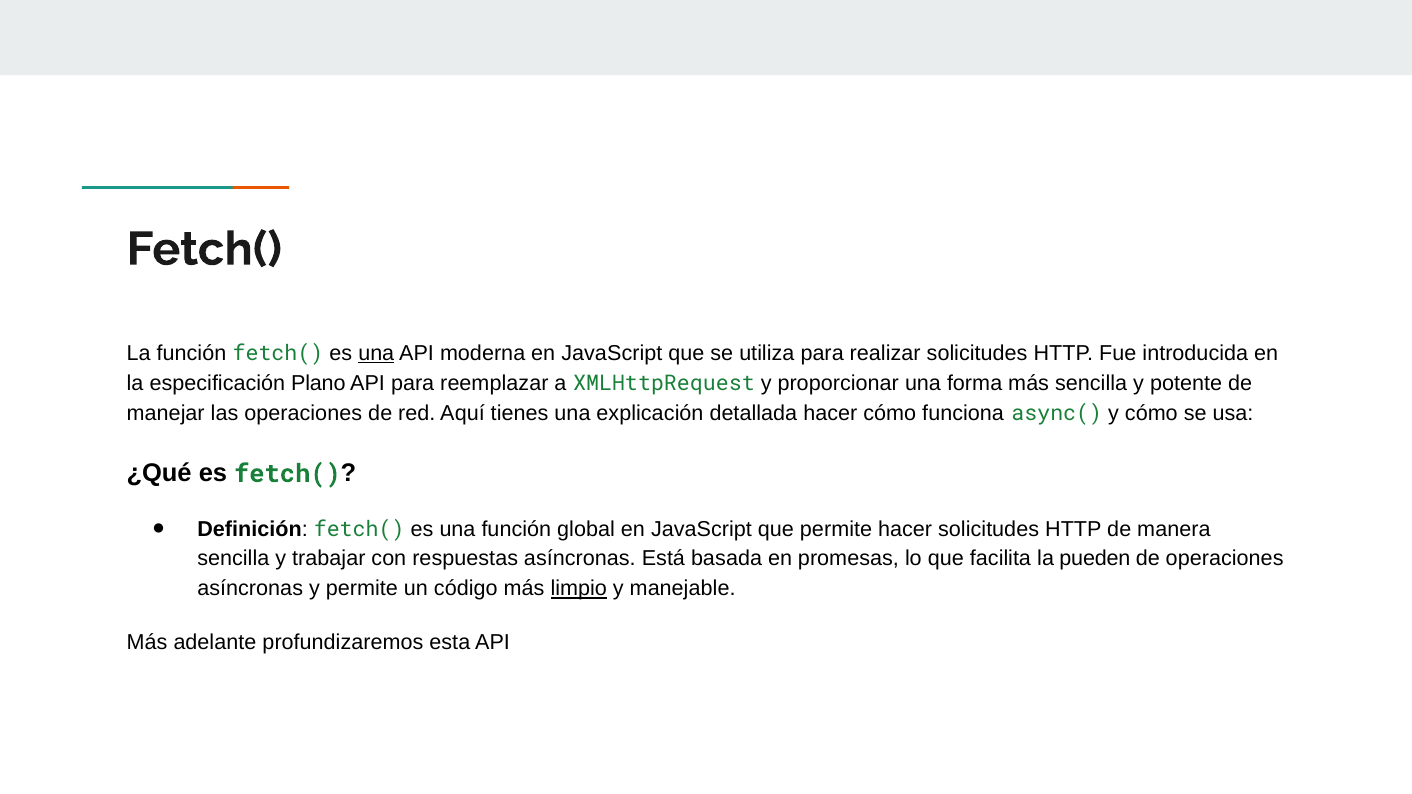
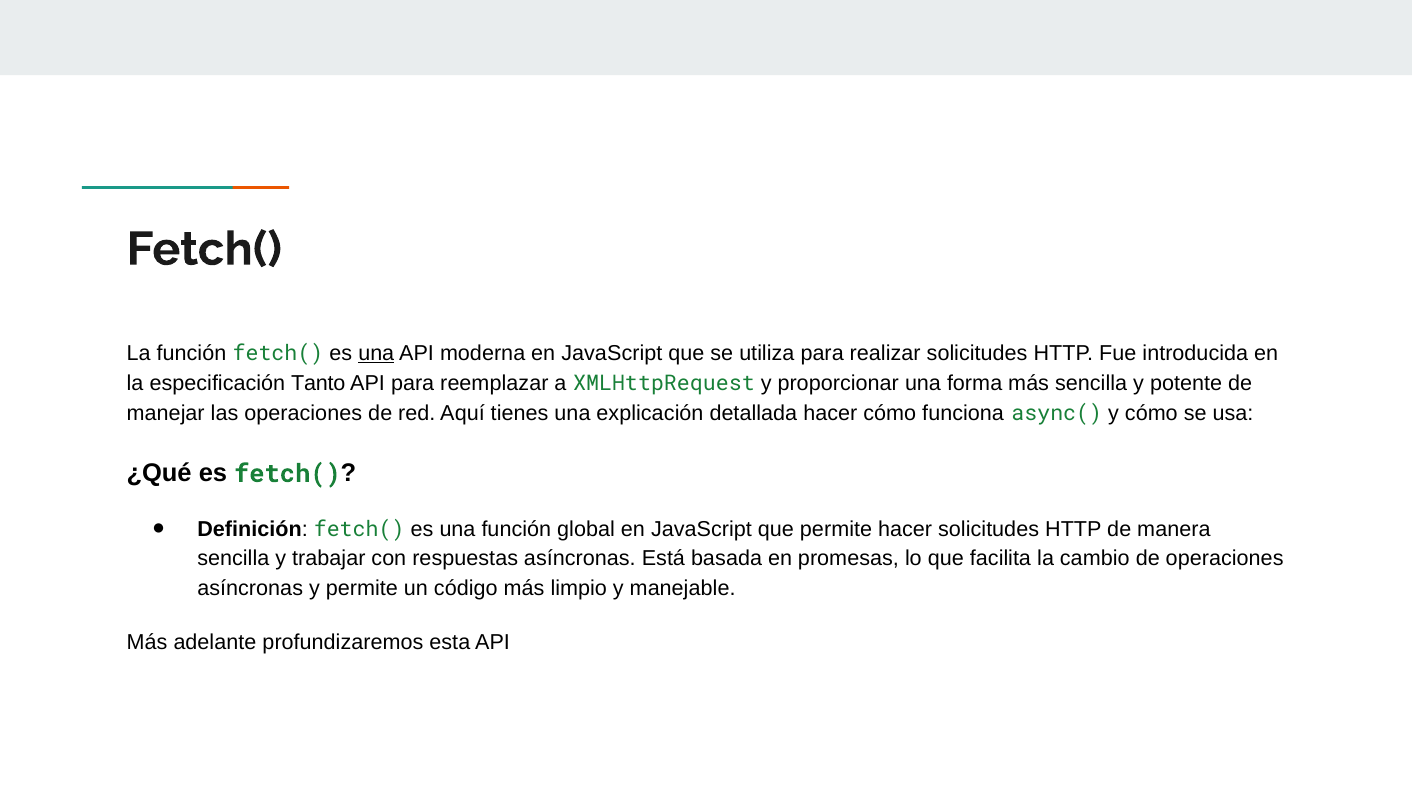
Plano: Plano -> Tanto
pueden: pueden -> cambio
limpio underline: present -> none
